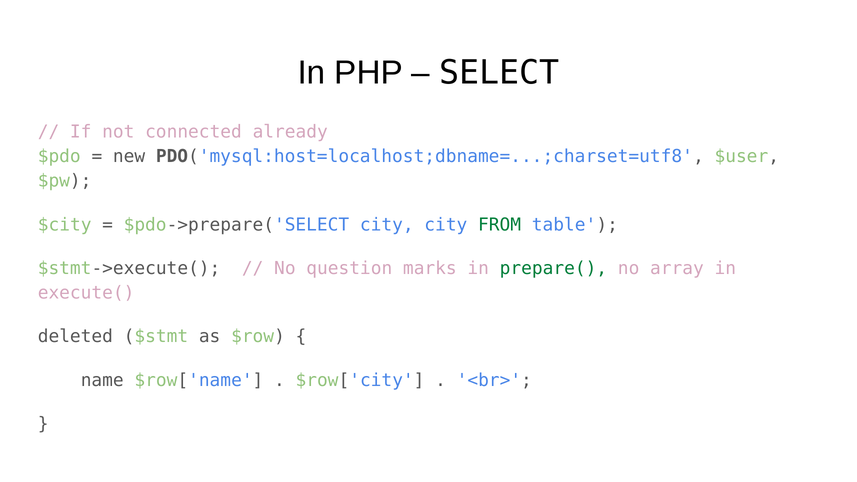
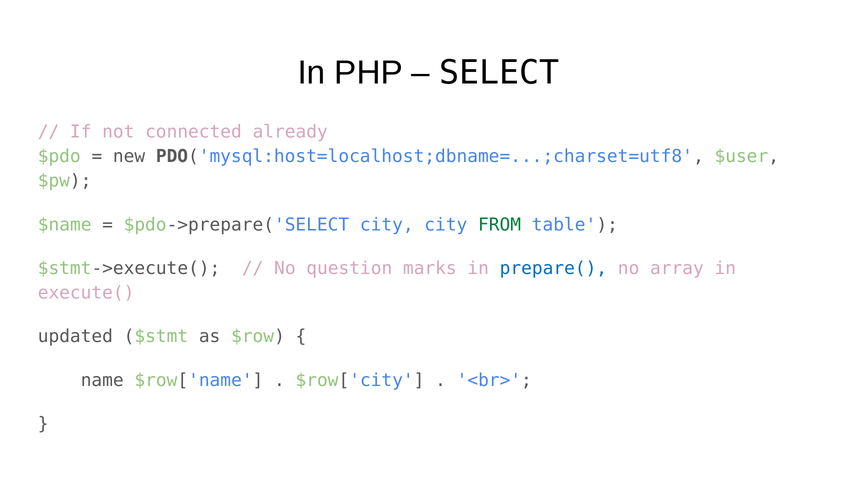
$city: $city -> $name
prepare( colour: green -> blue
deleted: deleted -> updated
